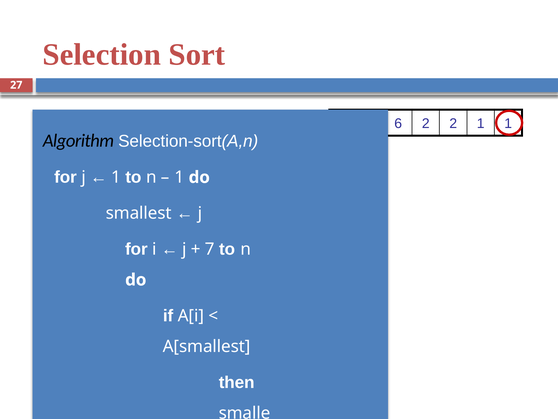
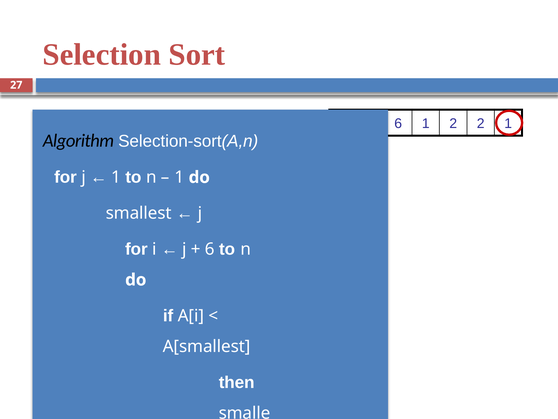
6 2: 2 -> 1
2 1: 1 -> 2
7 at (210, 249): 7 -> 6
